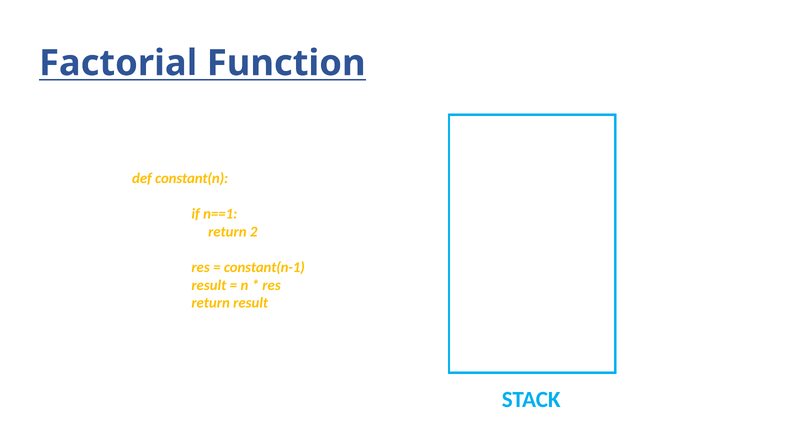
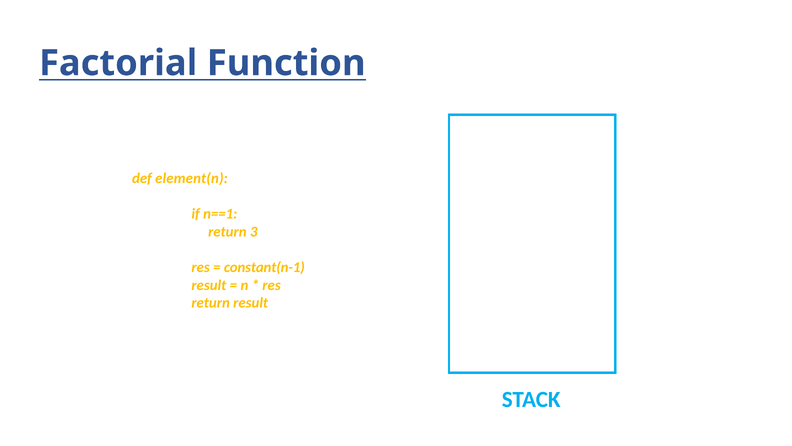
constant(n: constant(n -> element(n
2: 2 -> 3
